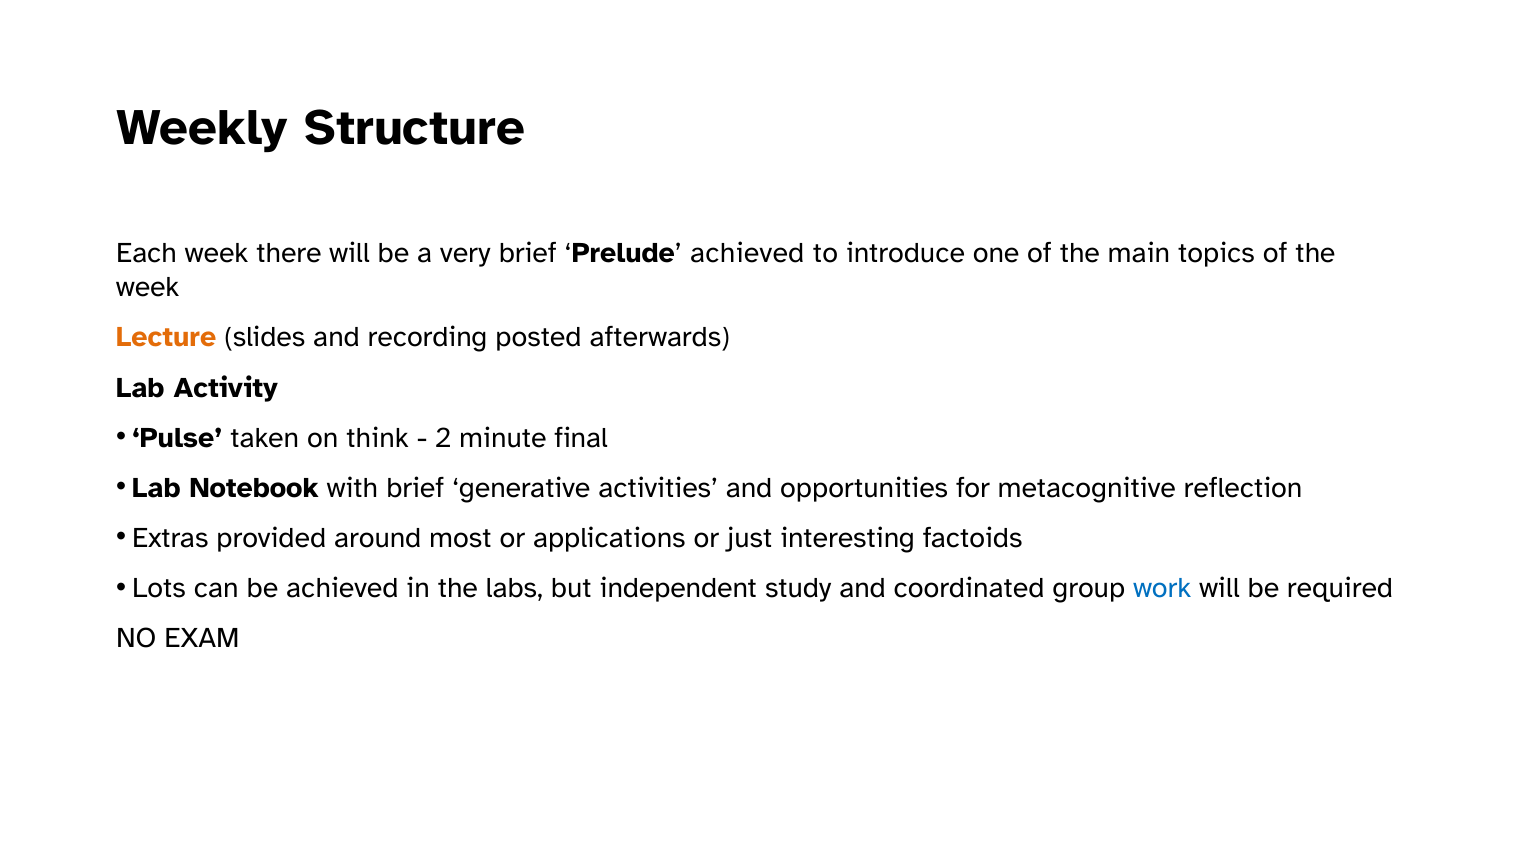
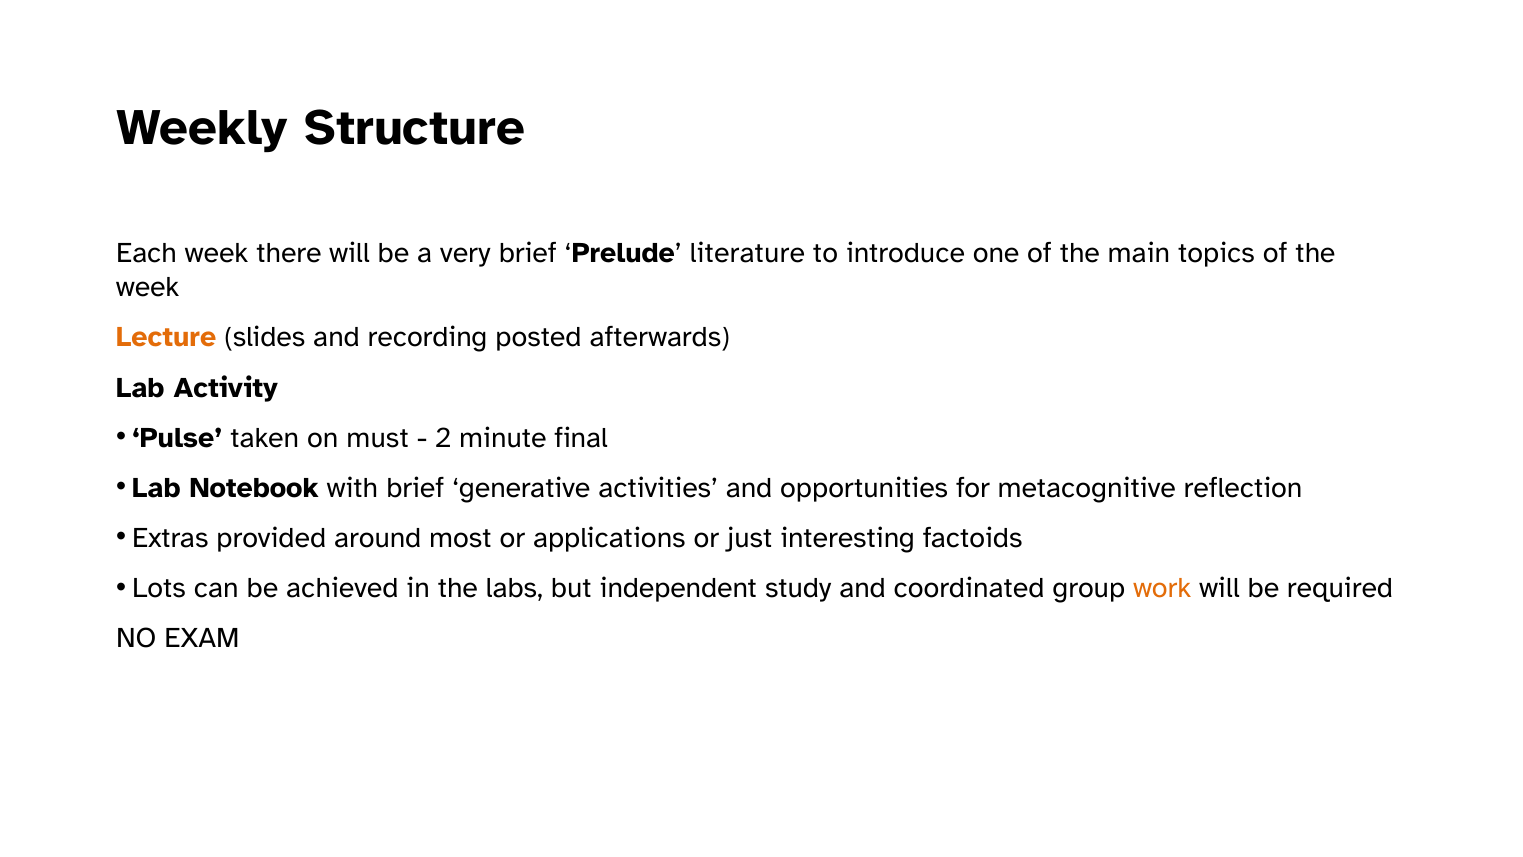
Prelude achieved: achieved -> literature
think: think -> must
work colour: blue -> orange
